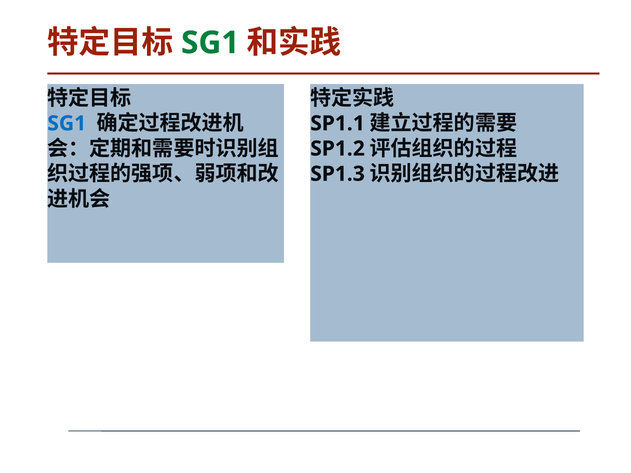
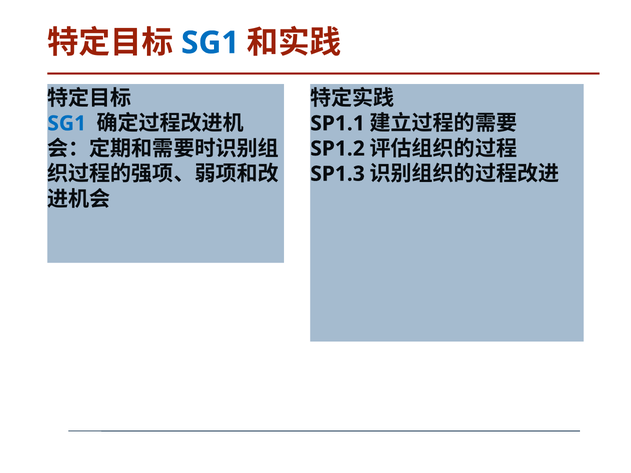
SG1 at (210, 43) colour: green -> blue
